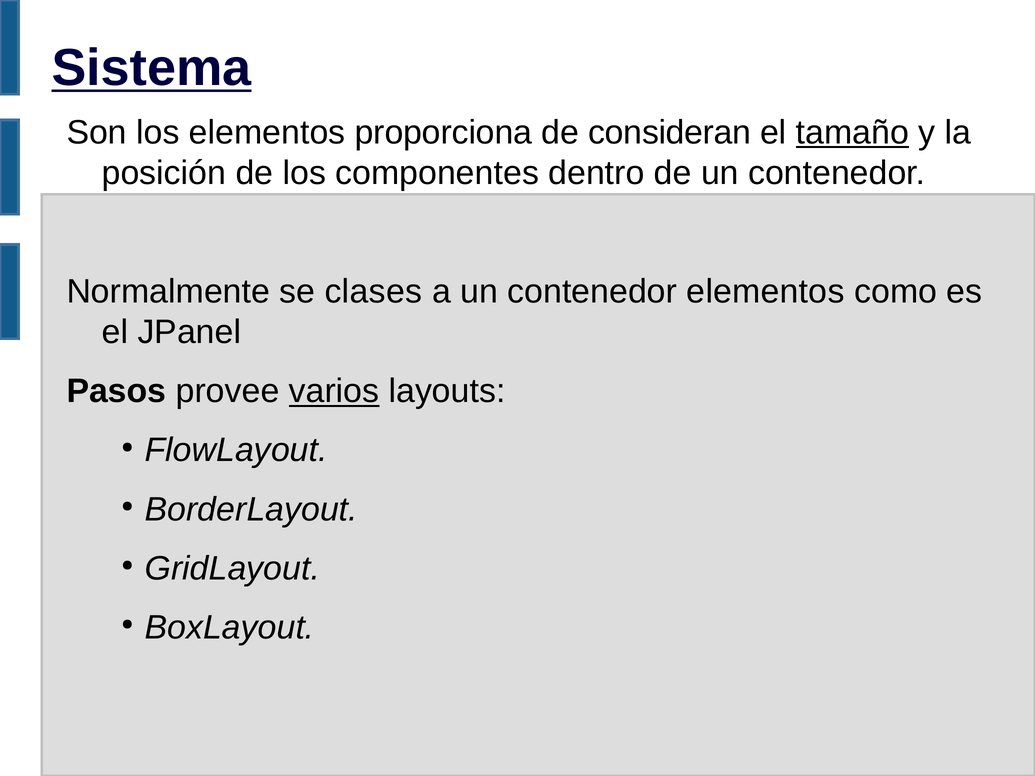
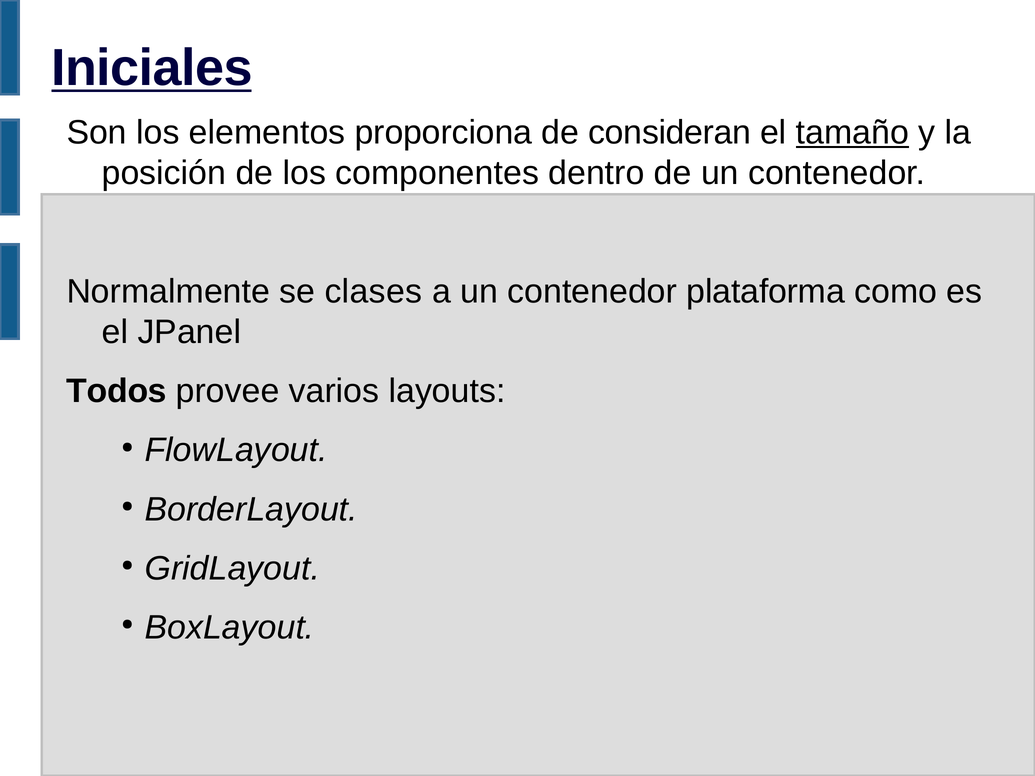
Sistema: Sistema -> Iniciales
contenedor elementos: elementos -> plataforma
Pasos: Pasos -> Todos
varios underline: present -> none
